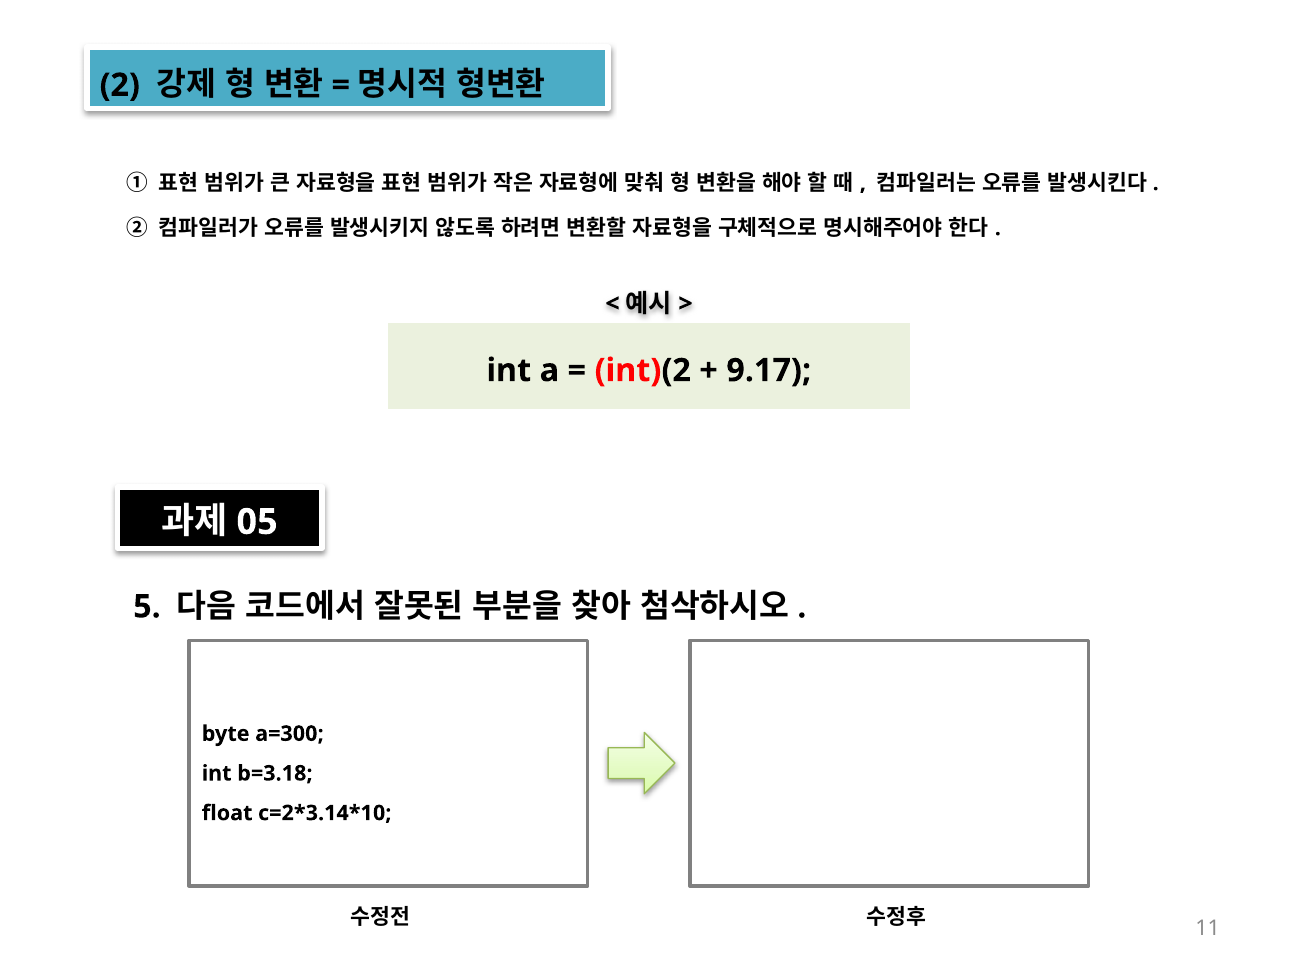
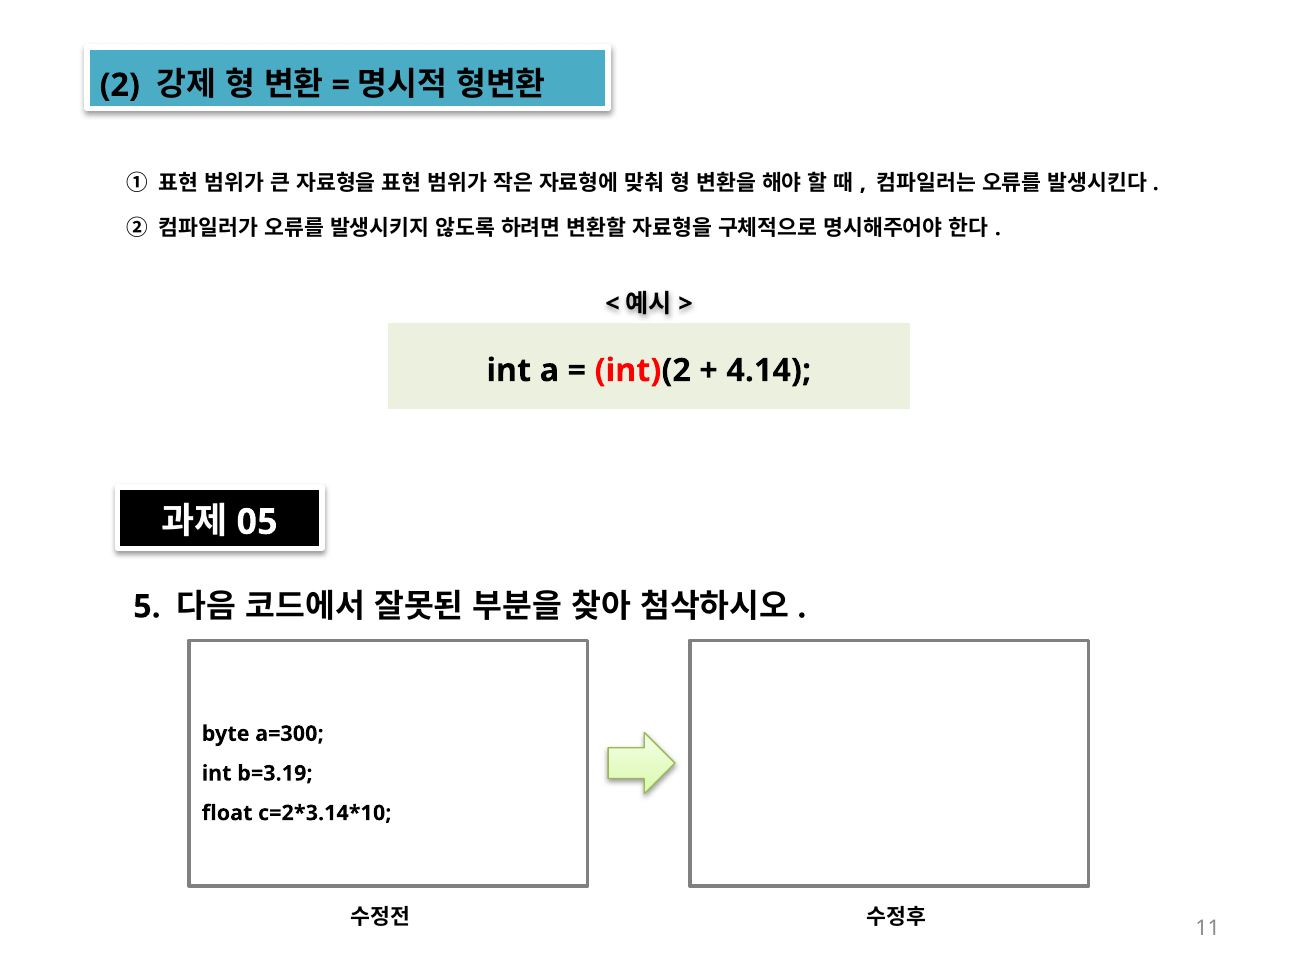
9.17: 9.17 -> 4.14
b=3.18: b=3.18 -> b=3.19
